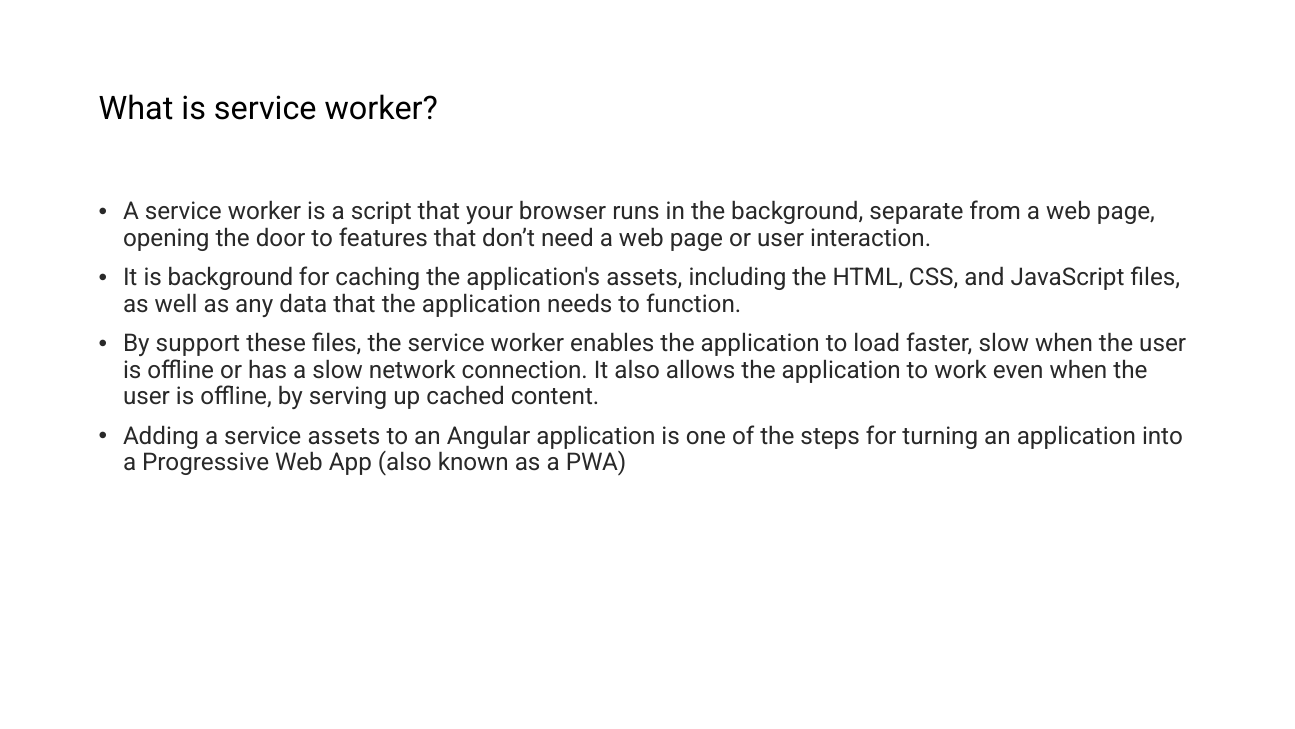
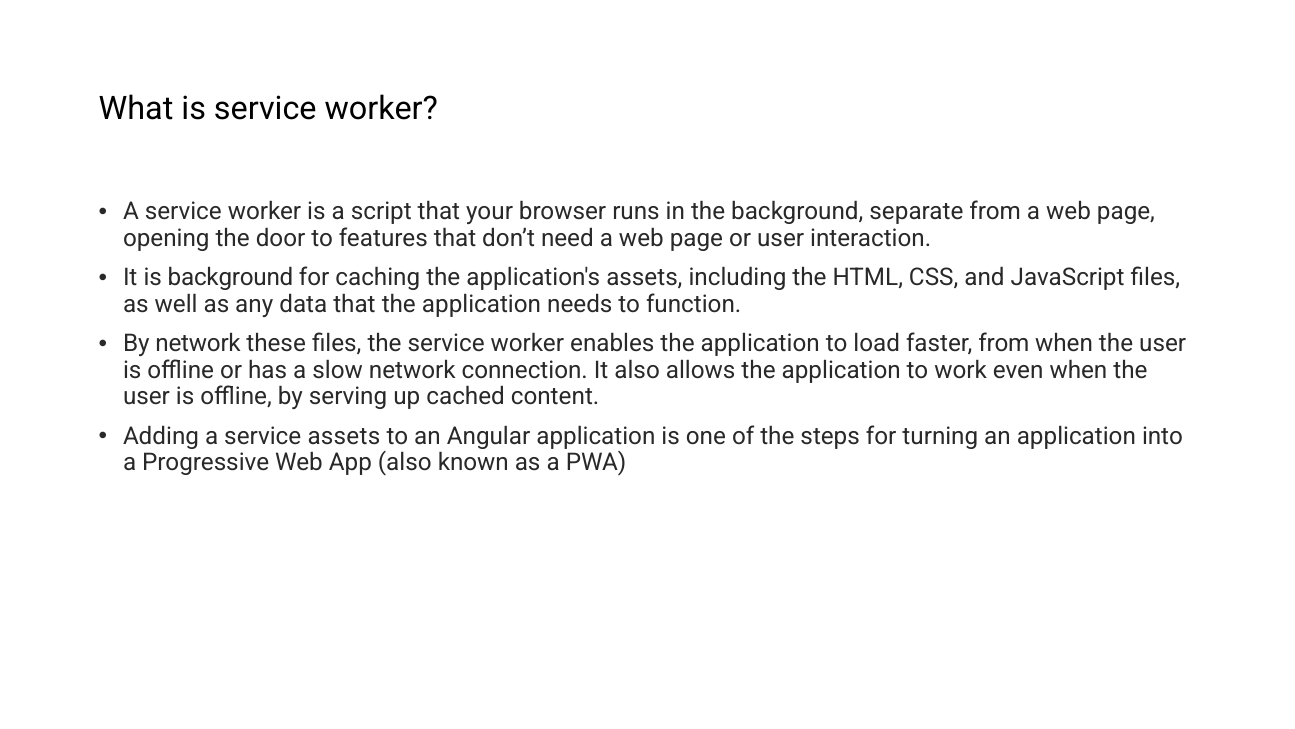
By support: support -> network
faster slow: slow -> from
